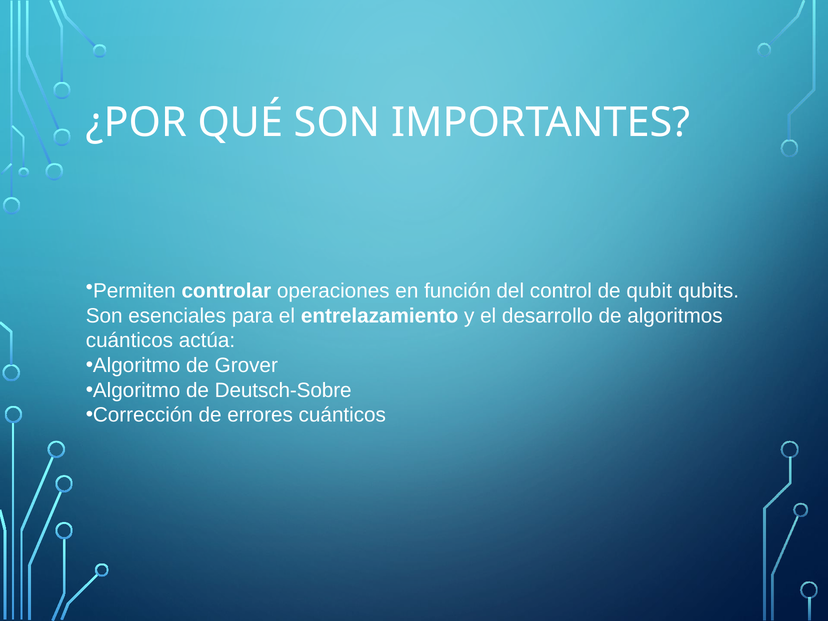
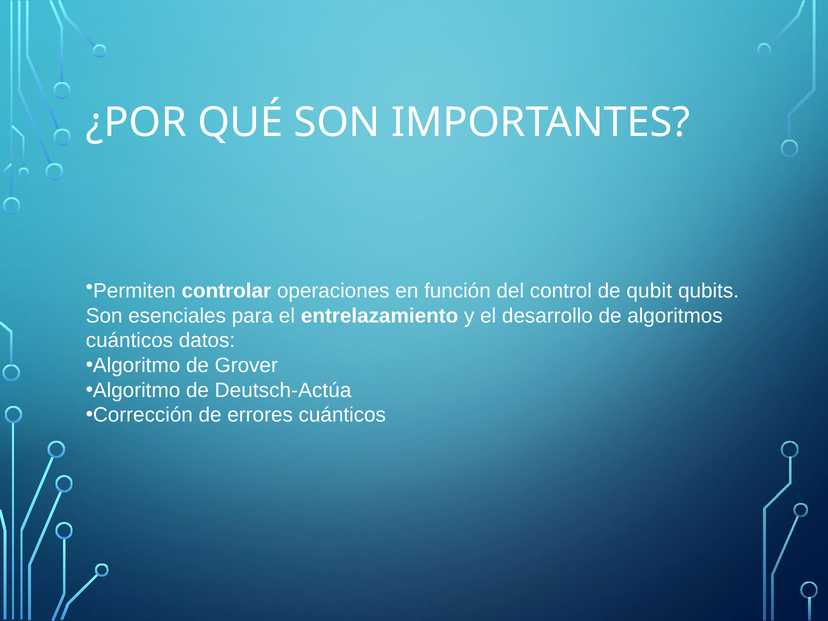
actúa: actúa -> datos
Deutsch-Sobre: Deutsch-Sobre -> Deutsch-Actúa
